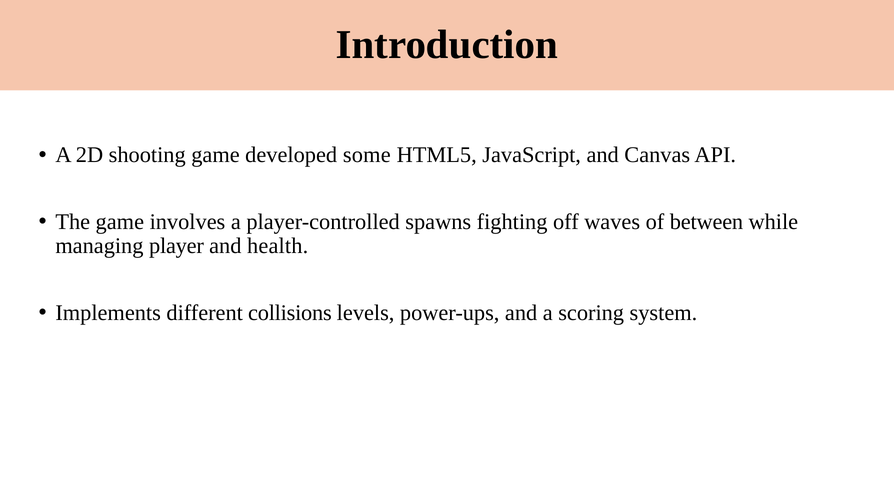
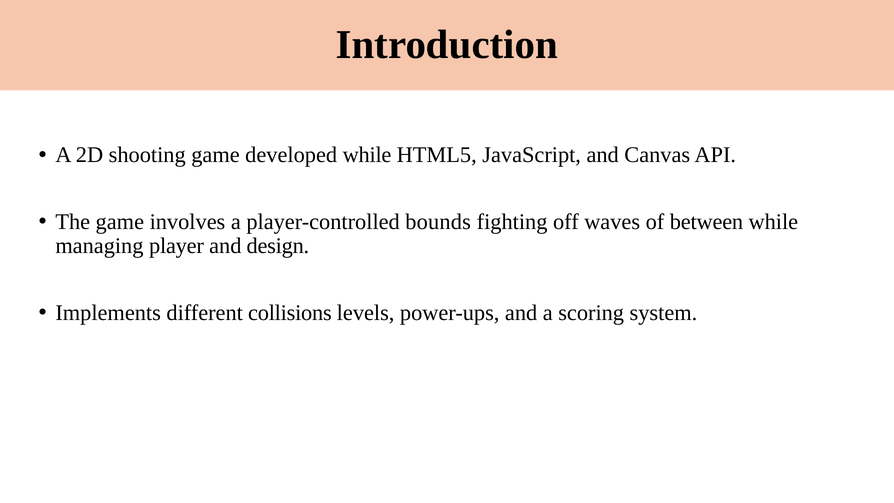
developed some: some -> while
spawns: spawns -> bounds
health: health -> design
